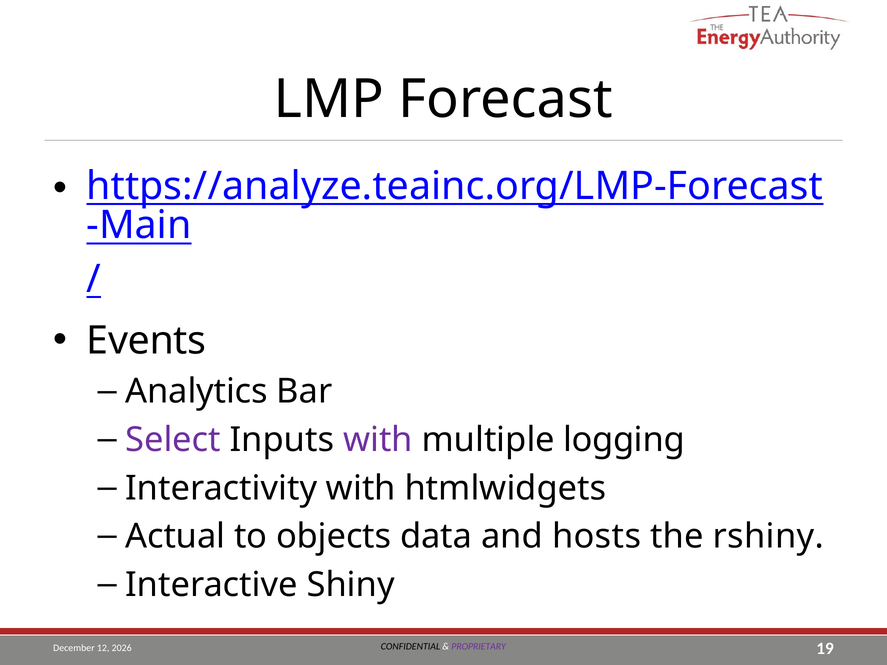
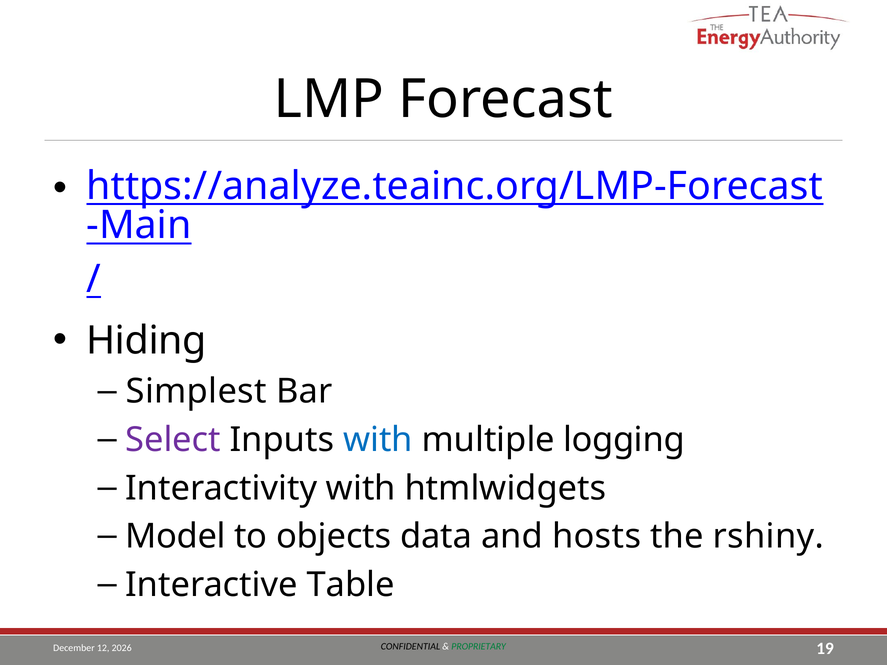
Events: Events -> Hiding
Analytics: Analytics -> Simplest
with at (378, 440) colour: purple -> blue
Actual: Actual -> Model
Shiny: Shiny -> Table
PROPRIETARY colour: purple -> green
